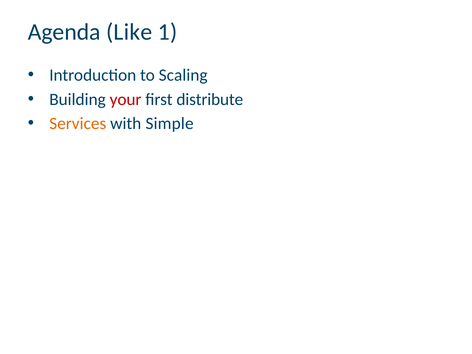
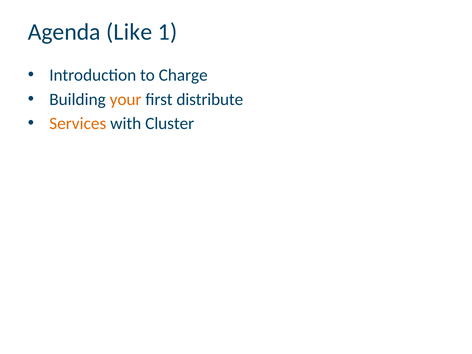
Scaling: Scaling -> Charge
your colour: red -> orange
Simple: Simple -> Cluster
